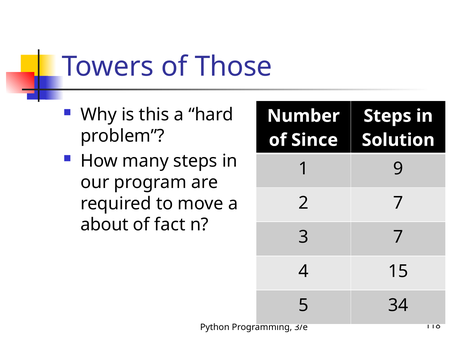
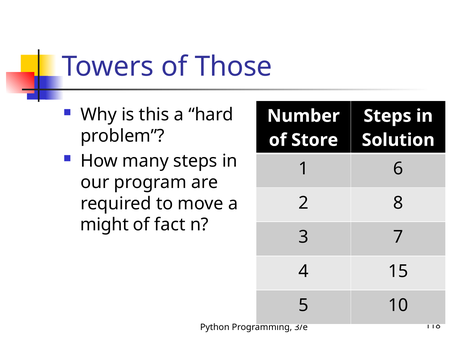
Since: Since -> Store
9: 9 -> 6
2 7: 7 -> 8
about: about -> might
34: 34 -> 10
